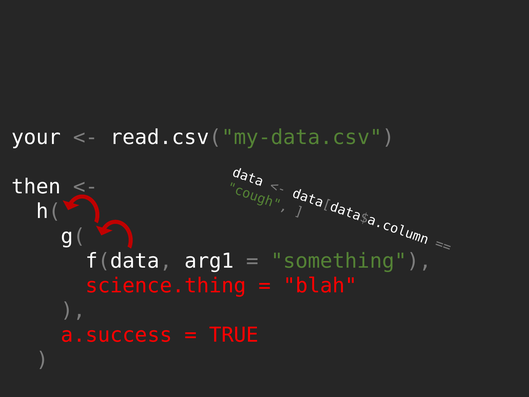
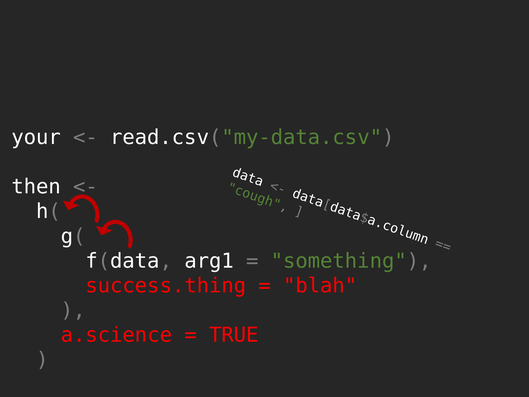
science.thing: science.thing -> success.thing
a.success: a.success -> a.science
